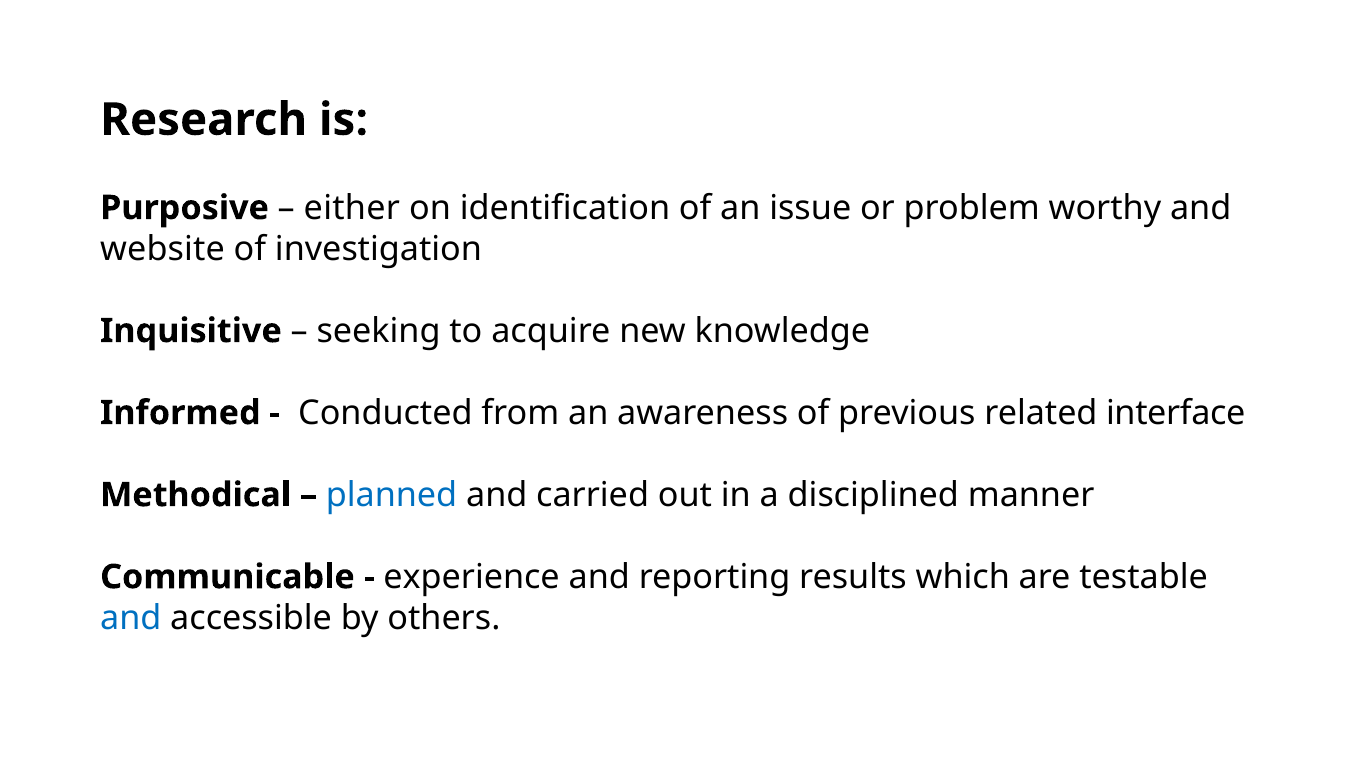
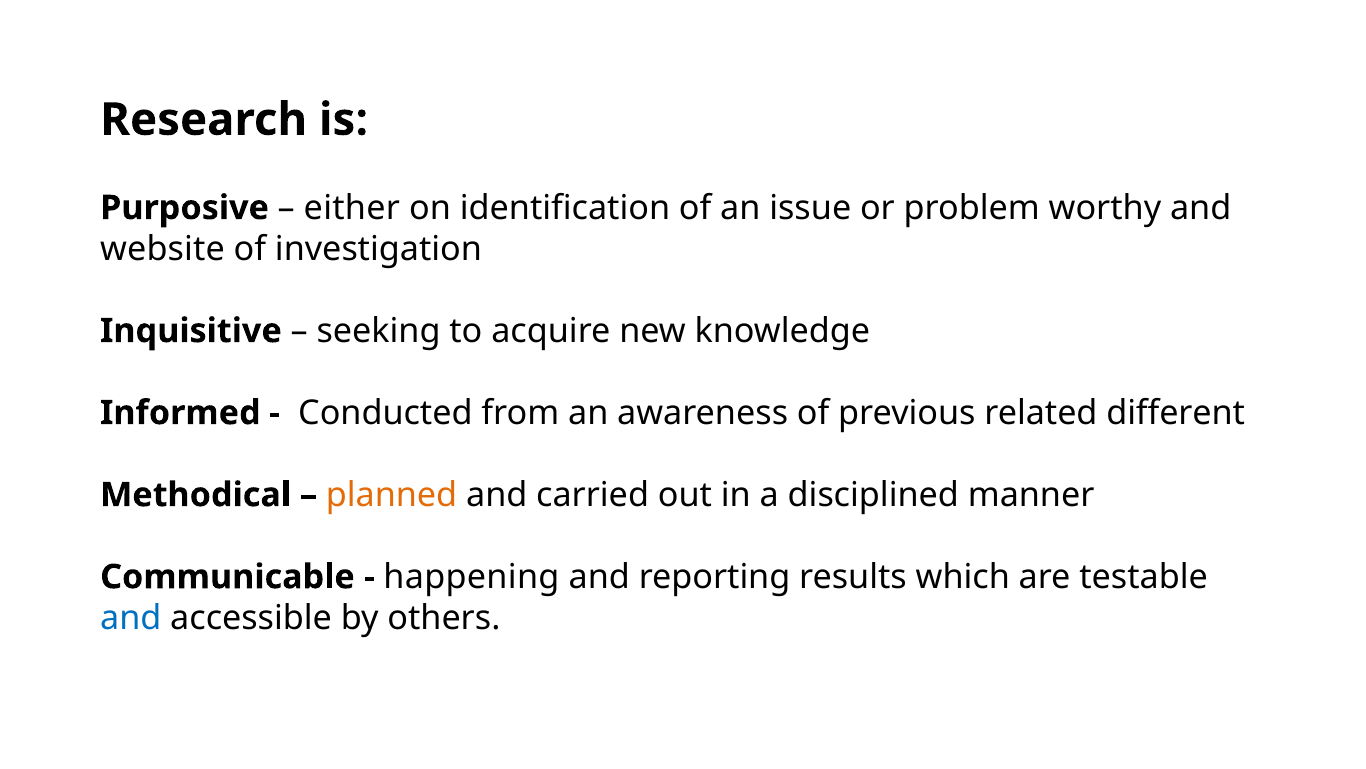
interface: interface -> different
planned colour: blue -> orange
experience: experience -> happening
